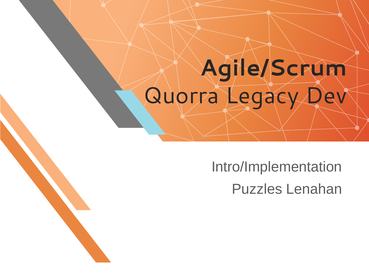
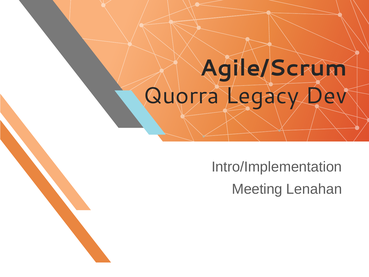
Puzzles: Puzzles -> Meeting
